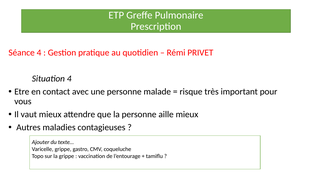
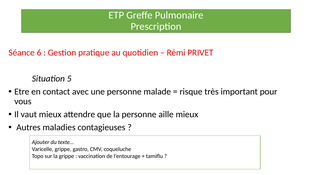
Séance 4: 4 -> 6
Situation 4: 4 -> 5
